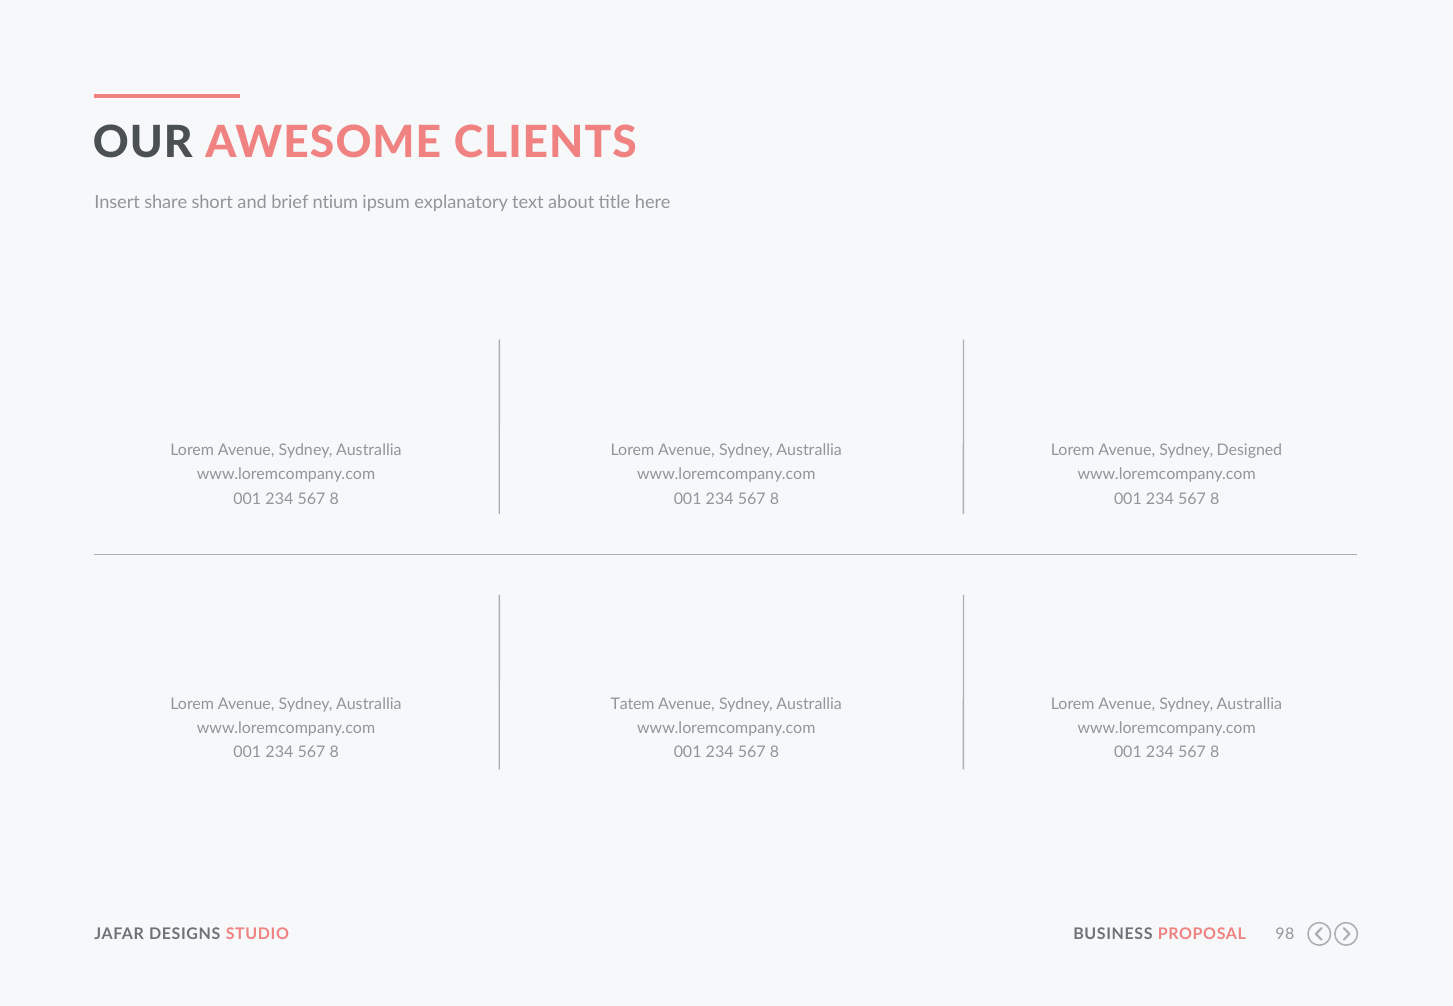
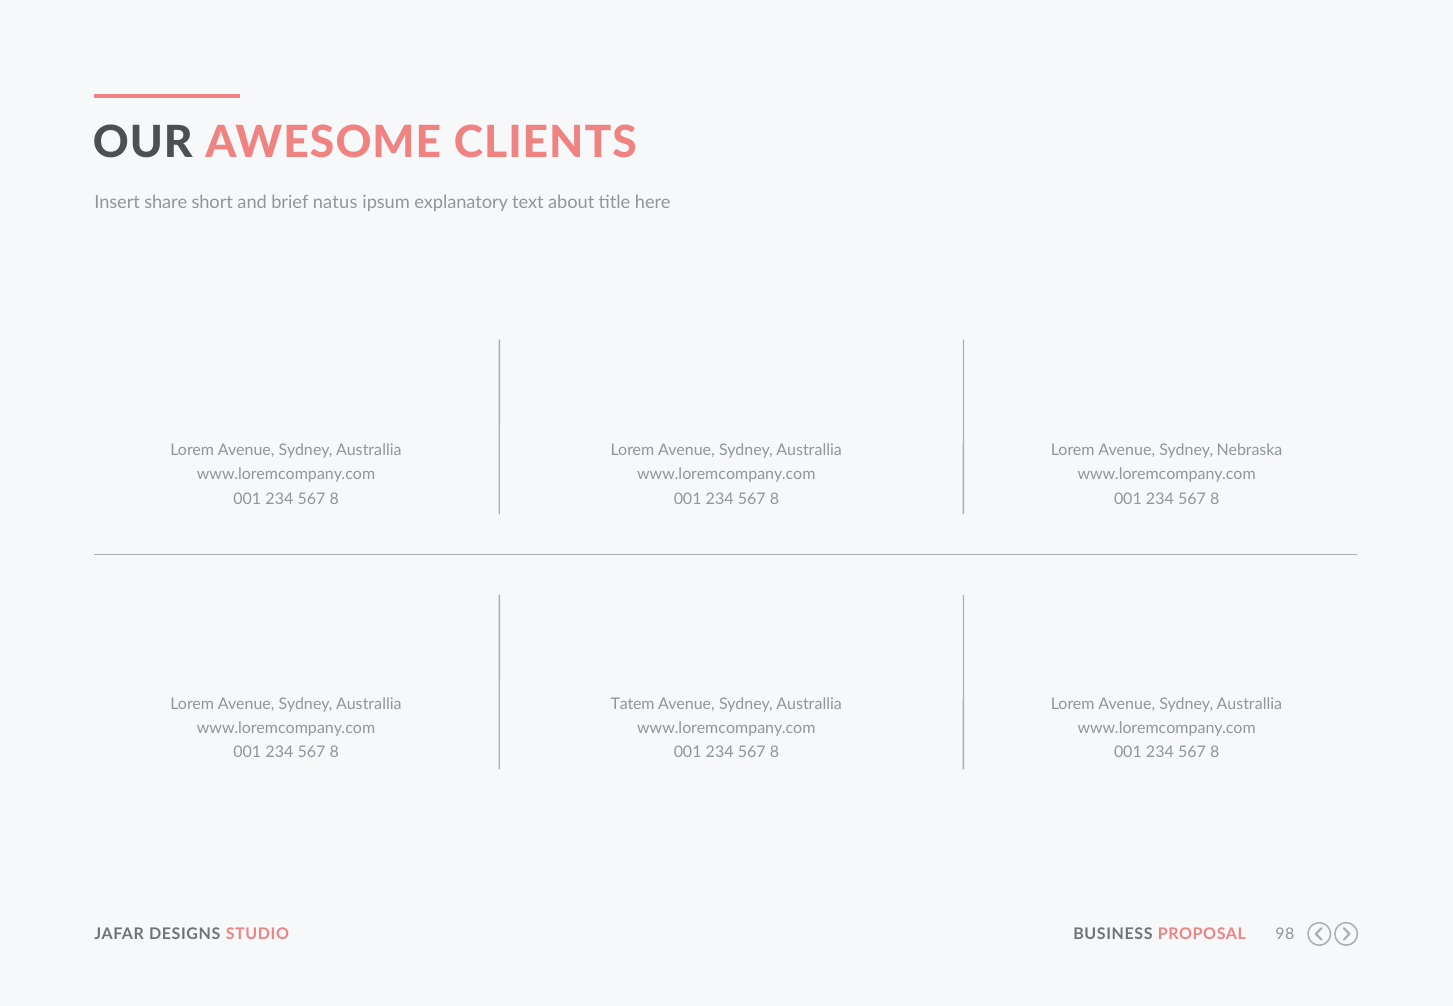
ntium: ntium -> natus
Designed: Designed -> Nebraska
